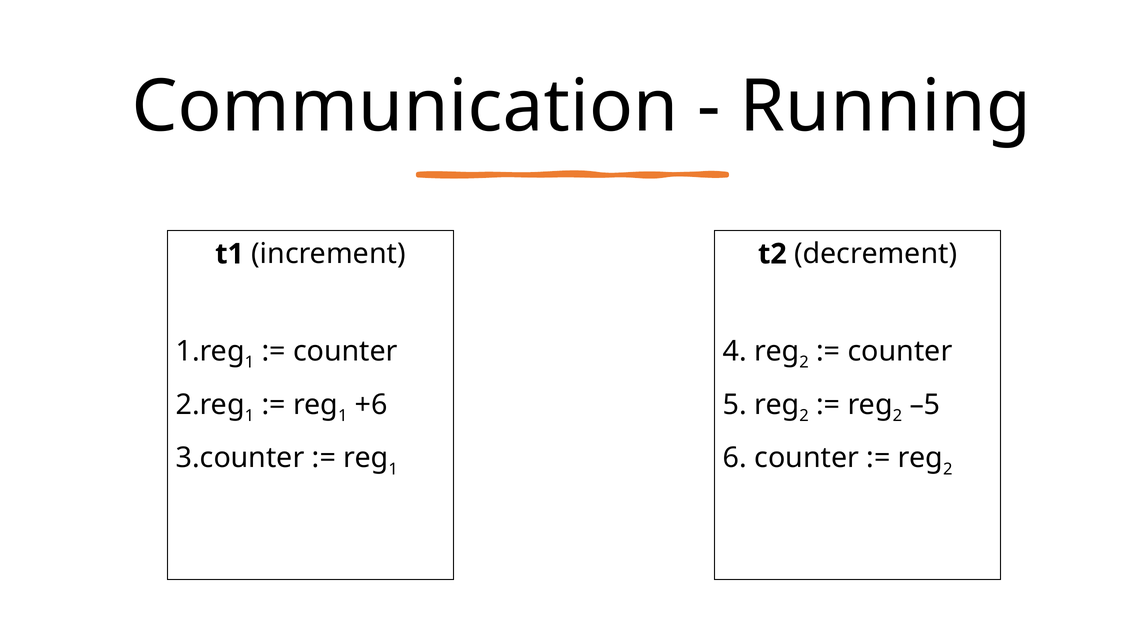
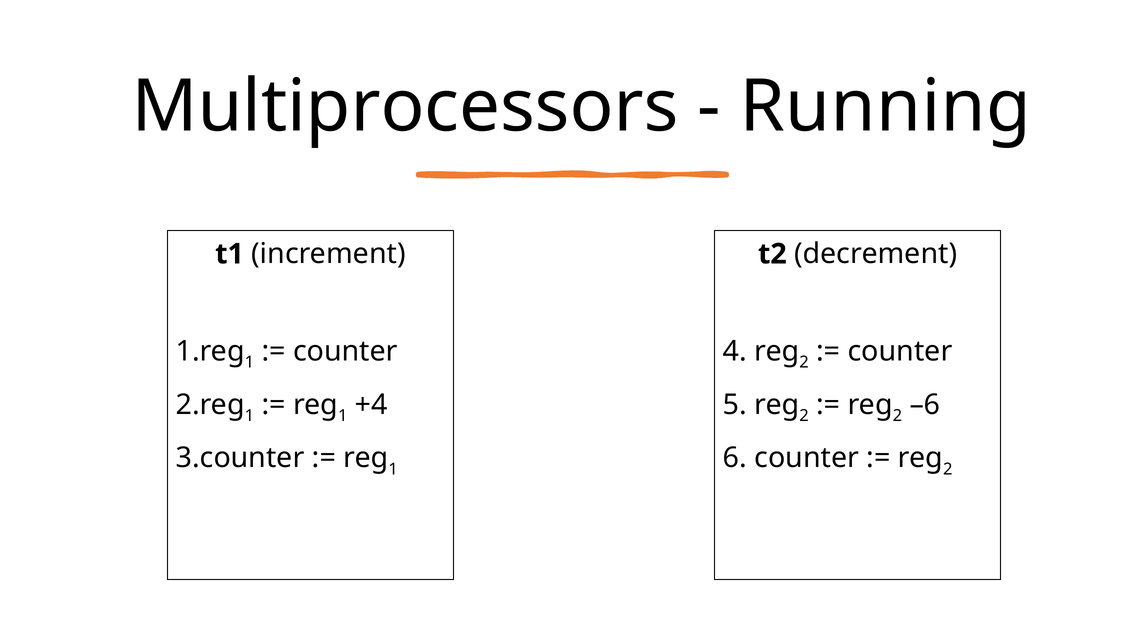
Communication: Communication -> Multiprocessors
+6: +6 -> +4
–5: –5 -> –6
